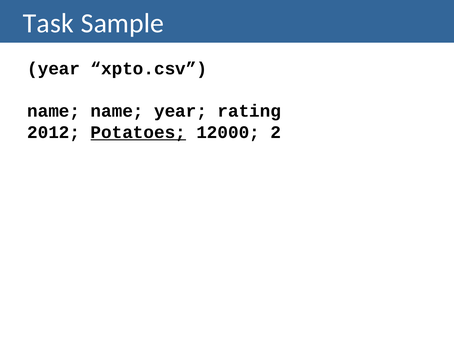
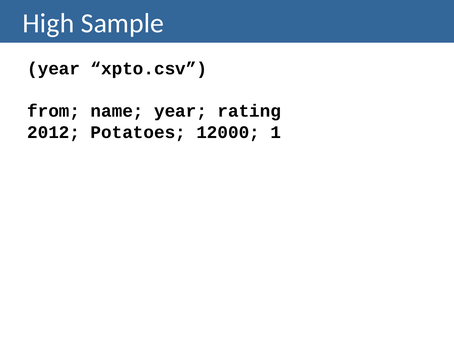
Task: Task -> High
name at (54, 111): name -> from
Potatoes underline: present -> none
2: 2 -> 1
